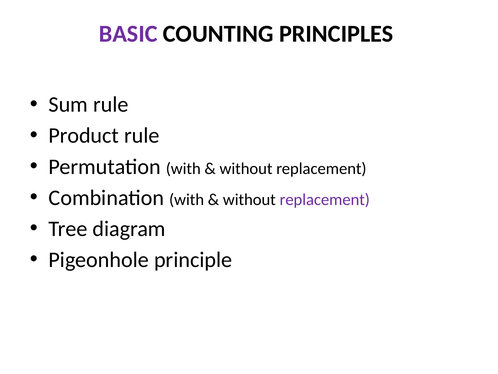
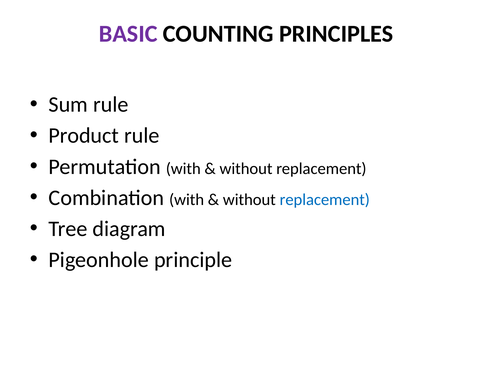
replacement at (325, 199) colour: purple -> blue
